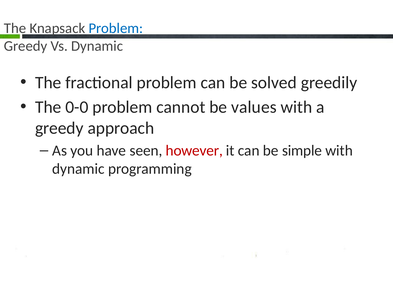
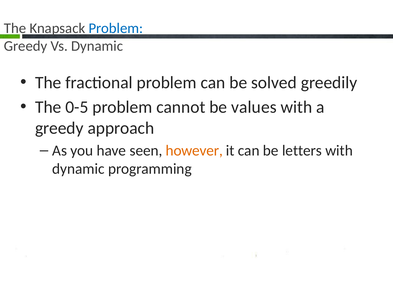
0-0: 0-0 -> 0-5
however colour: red -> orange
simple: simple -> letters
